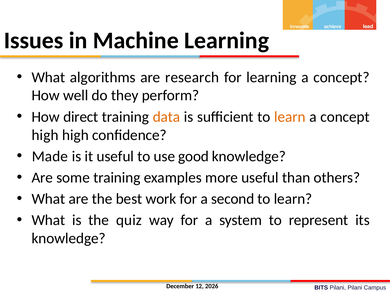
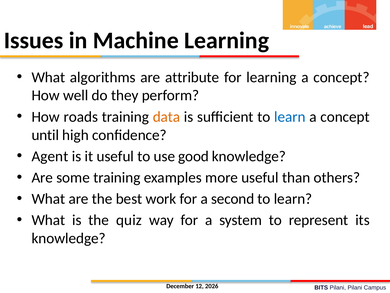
research: research -> attribute
direct: direct -> roads
learn at (290, 117) colour: orange -> blue
high at (45, 135): high -> until
Made: Made -> Agent
